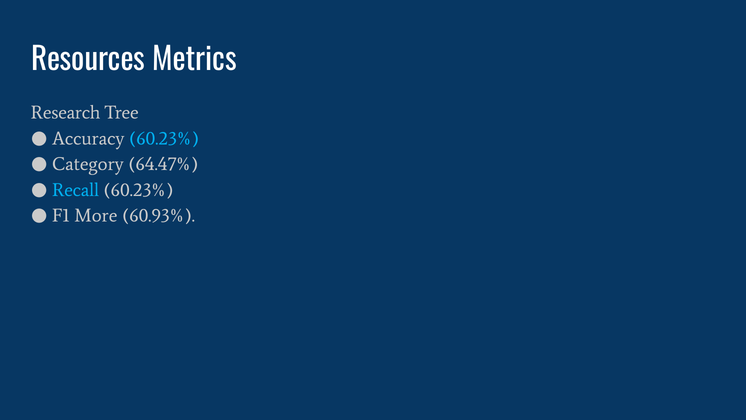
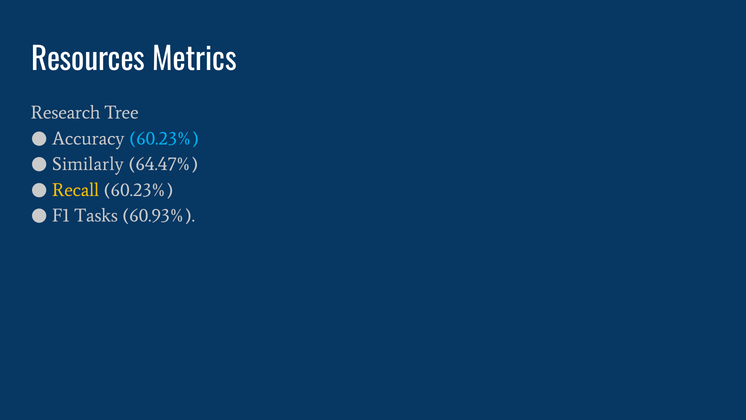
Category: Category -> Similarly
Recall colour: light blue -> yellow
More: More -> Tasks
